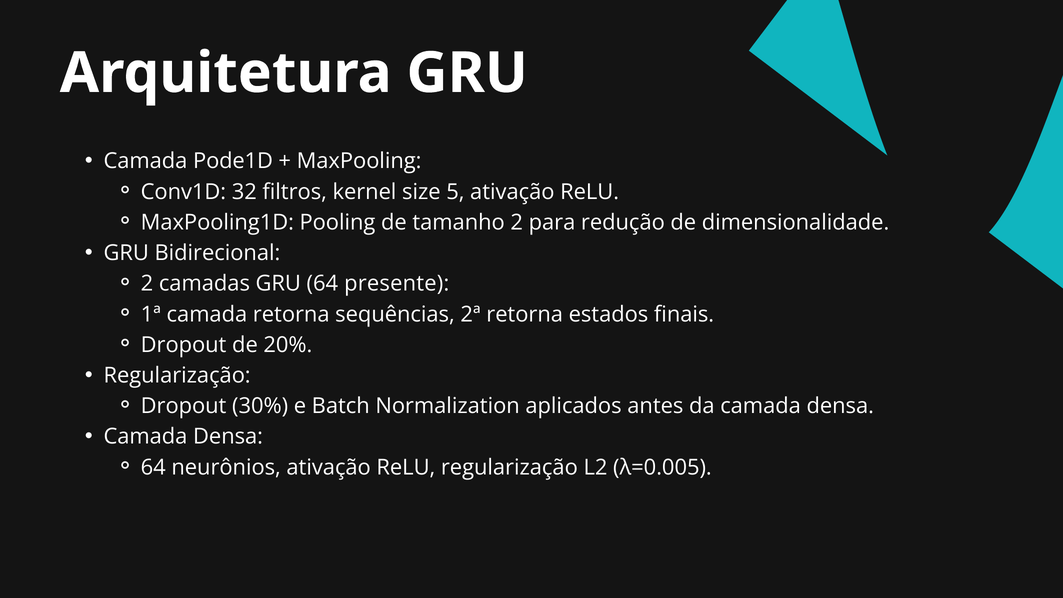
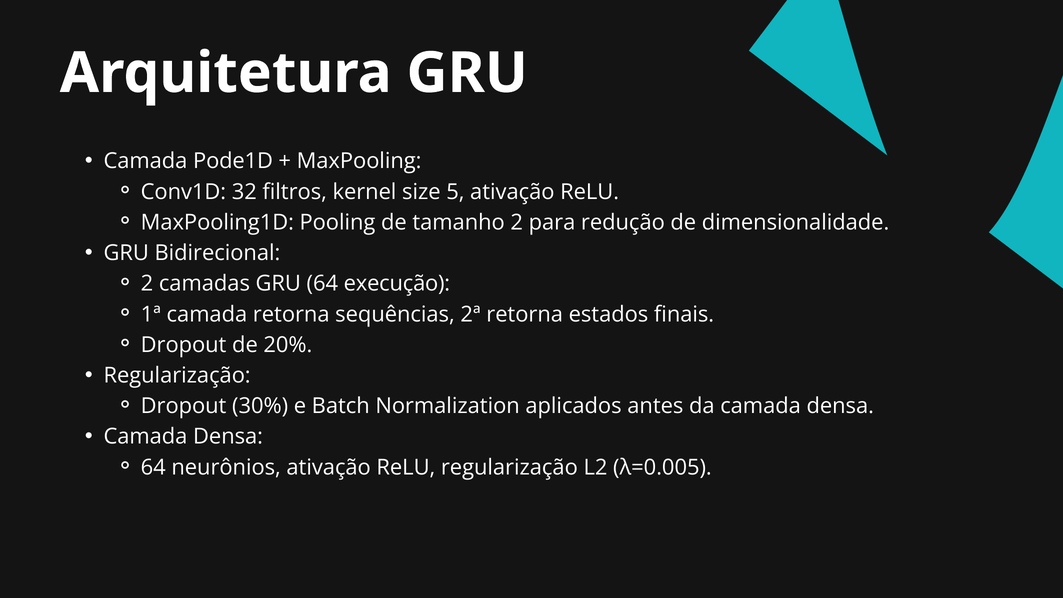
presente: presente -> execução
